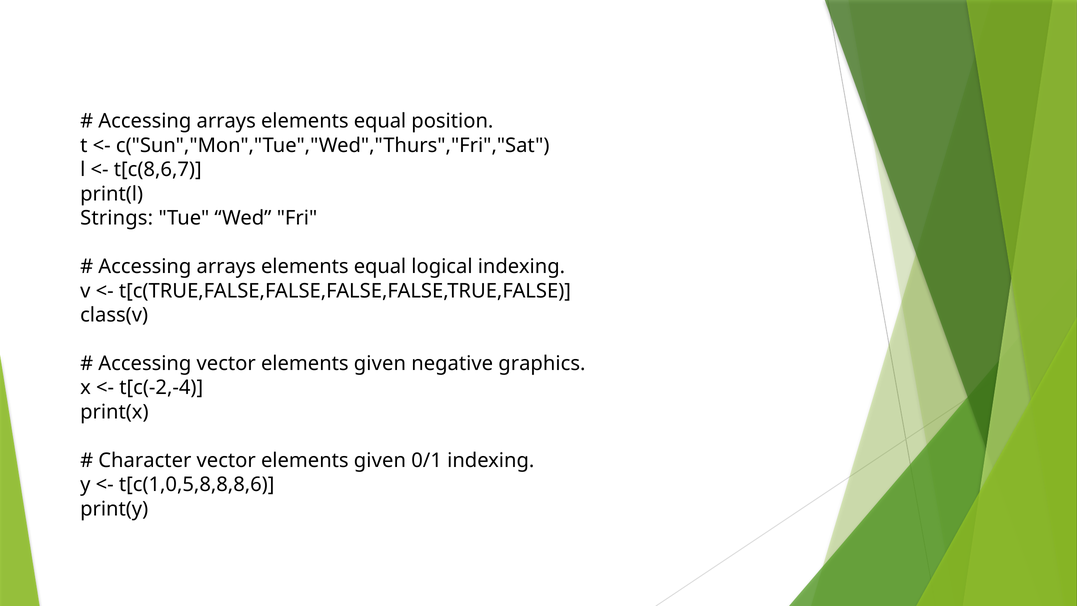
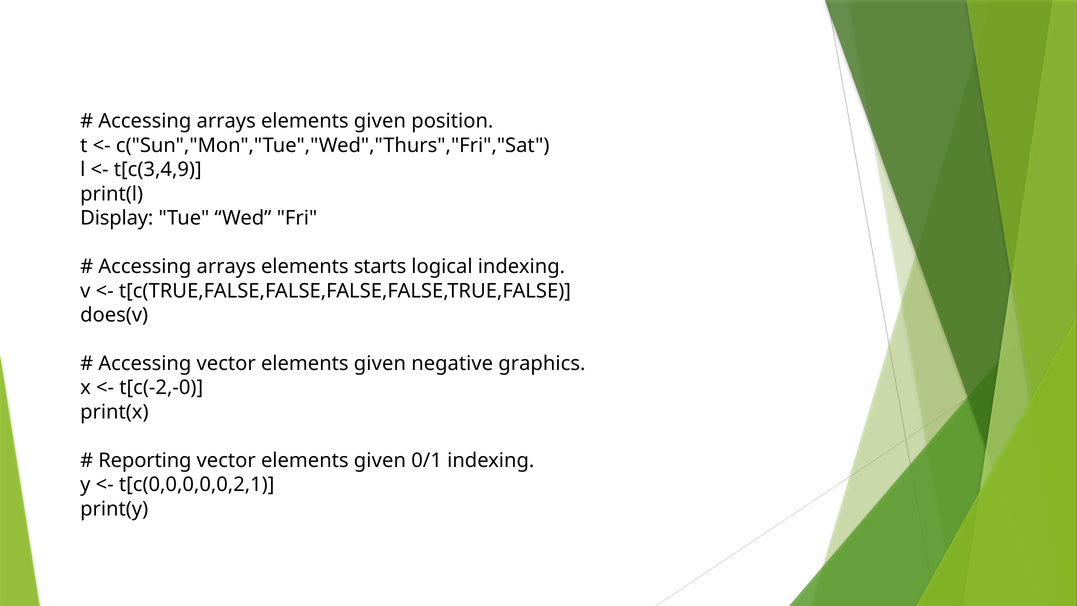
equal at (380, 121): equal -> given
t[c(8,6,7: t[c(8,6,7 -> t[c(3,4,9
Strings: Strings -> Display
equal at (380, 267): equal -> starts
class(v: class(v -> does(v
t[c(-2,-4: t[c(-2,-4 -> t[c(-2,-0
Character: Character -> Reporting
t[c(1,0,5,8,8,8,6: t[c(1,0,5,8,8,8,6 -> t[c(0,0,0,0,0,2,1
